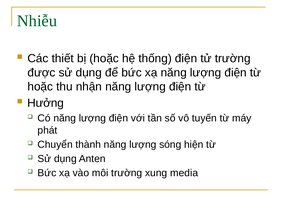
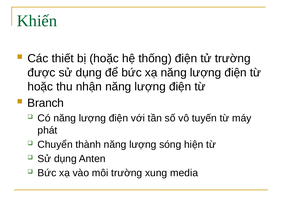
Nhiễu: Nhiễu -> Khiến
Hưởng: Hưởng -> Branch
